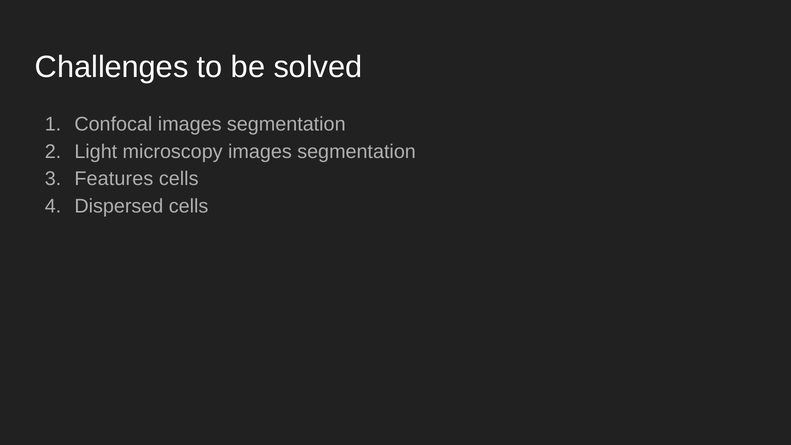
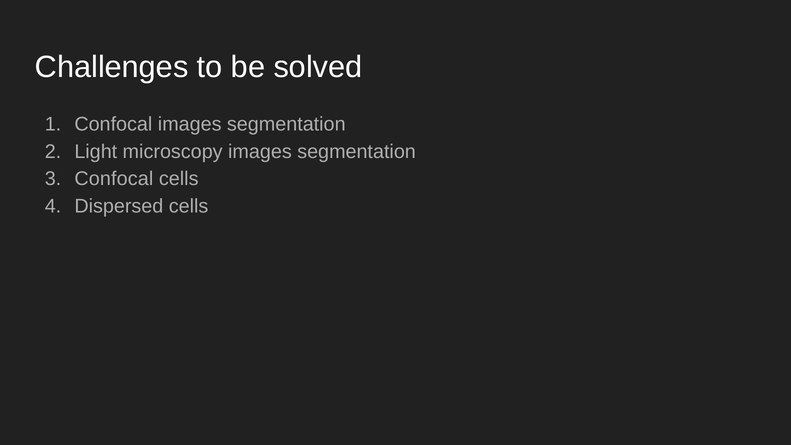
Features at (114, 179): Features -> Confocal
